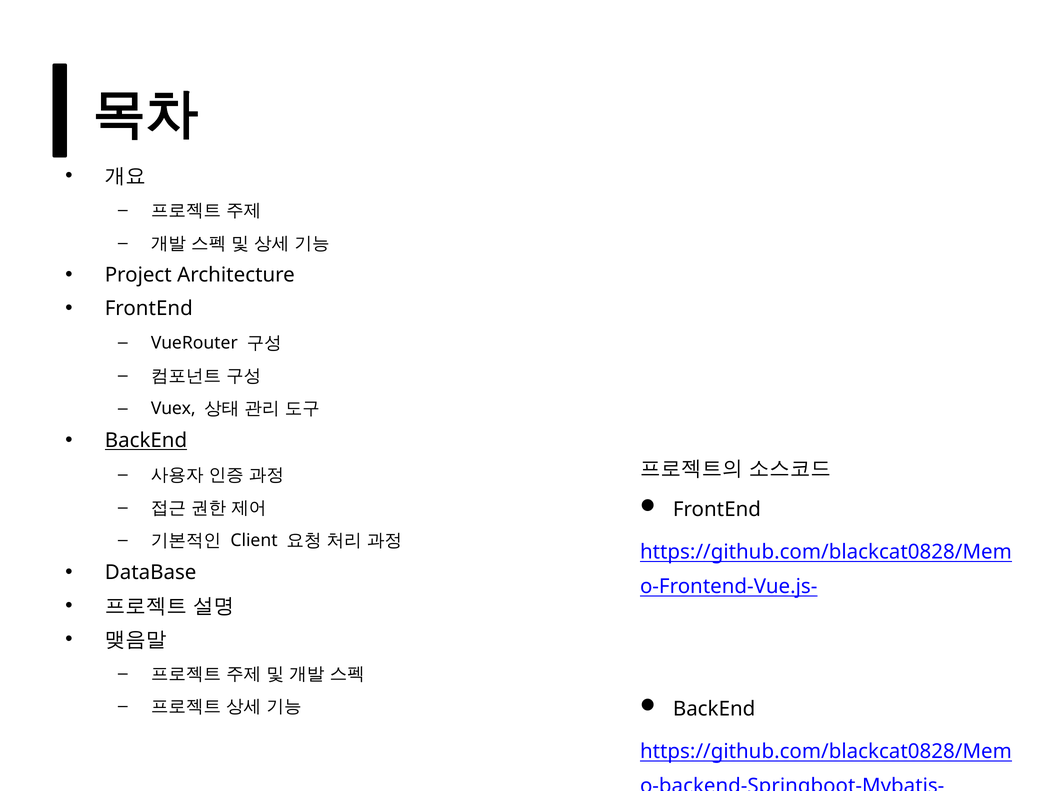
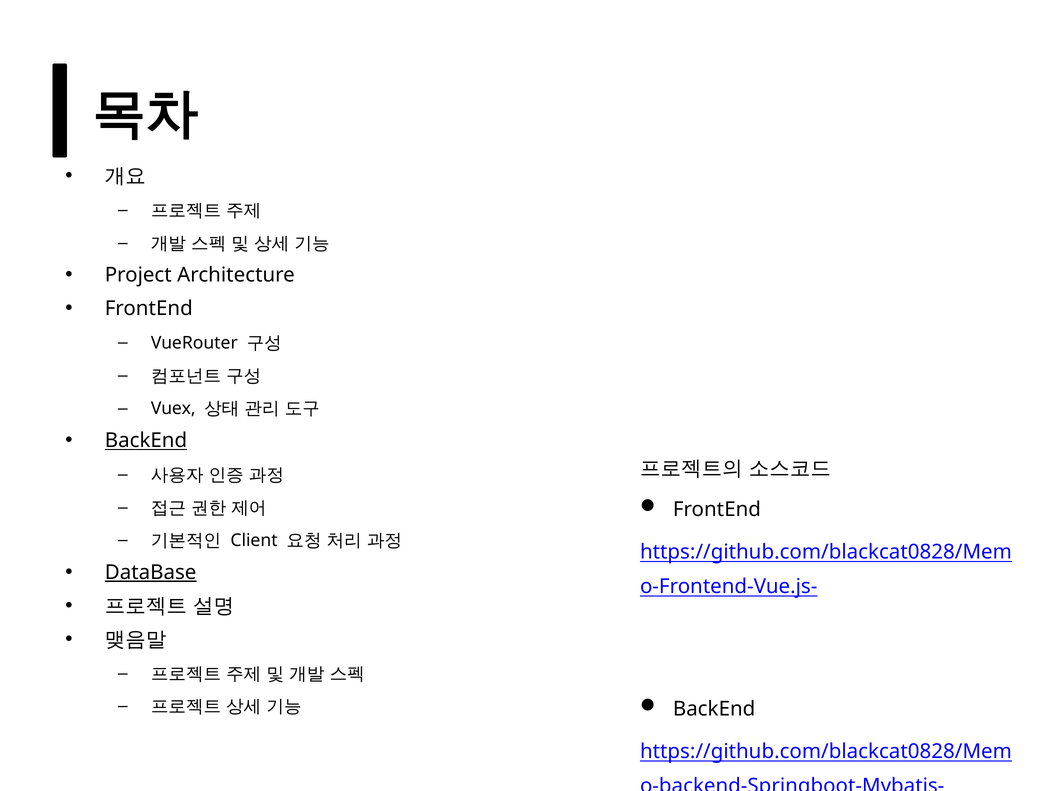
DataBase underline: none -> present
